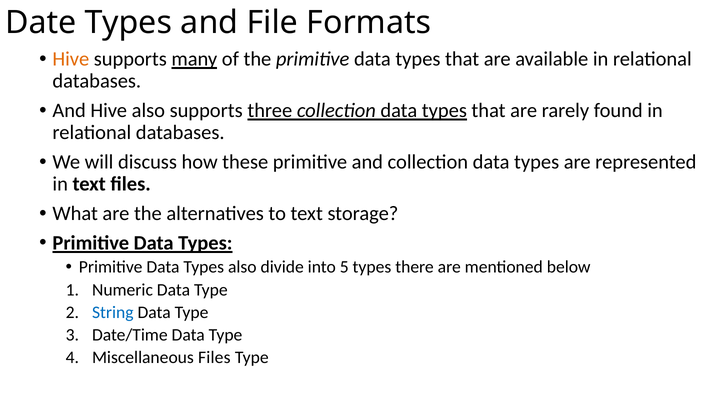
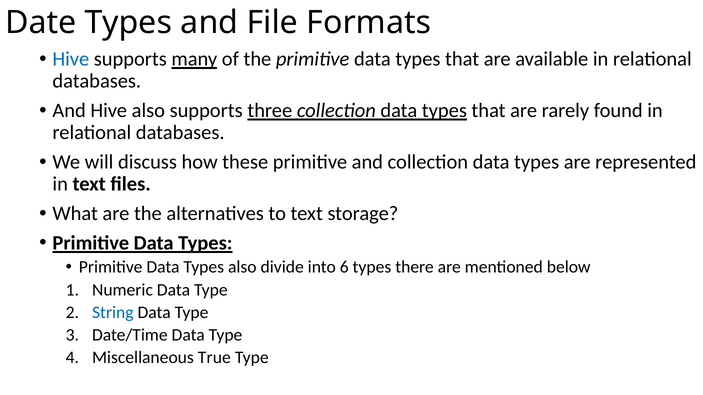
Hive at (71, 59) colour: orange -> blue
5: 5 -> 6
Miscellaneous Files: Files -> True
